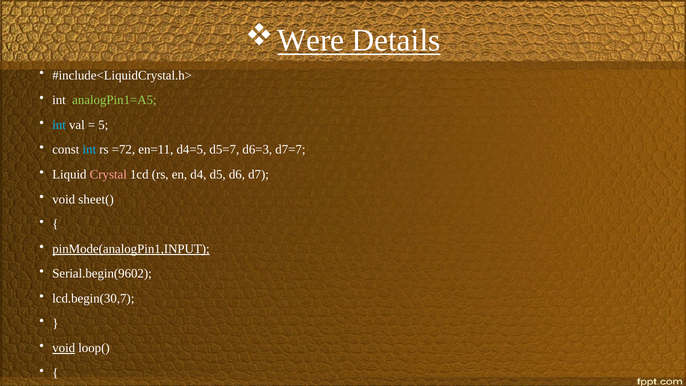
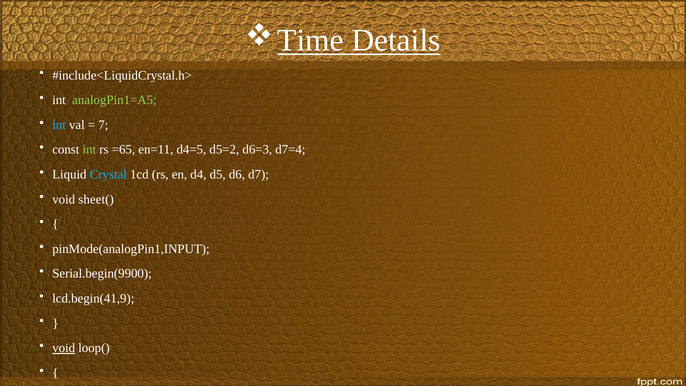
Were: Were -> Time
5: 5 -> 7
int at (89, 150) colour: light blue -> light green
=72: =72 -> =65
d5=7: d5=7 -> d5=2
d7=7: d7=7 -> d7=4
Crystal colour: pink -> light blue
pinMode(analogPin1,INPUT underline: present -> none
Serial.begin(9602: Serial.begin(9602 -> Serial.begin(9900
lcd.begin(30,7: lcd.begin(30,7 -> lcd.begin(41,9
